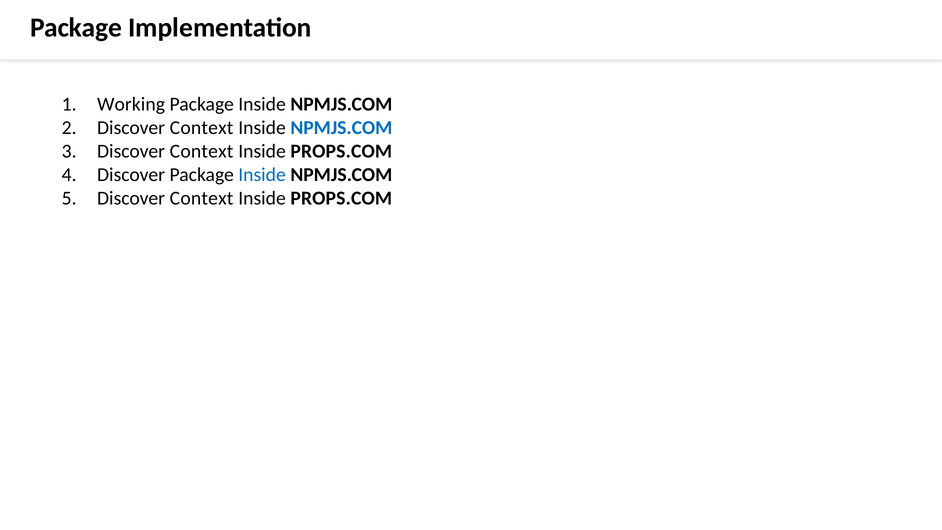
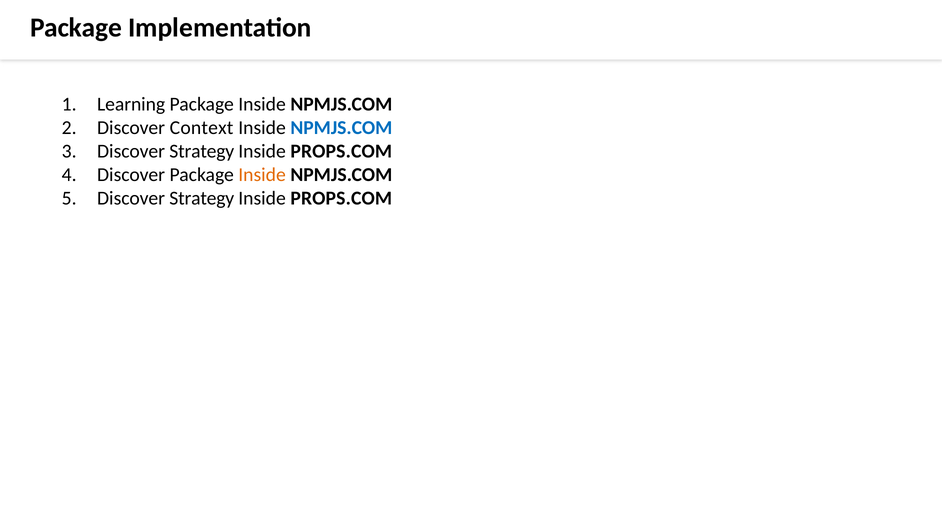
Working: Working -> Learning
Context at (202, 151): Context -> Strategy
Inside at (262, 175) colour: blue -> orange
Context at (202, 198): Context -> Strategy
